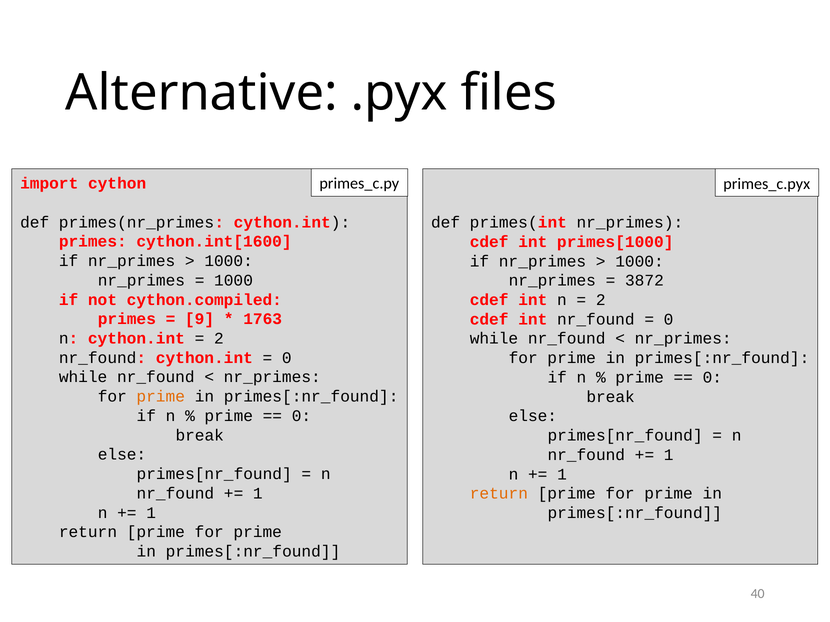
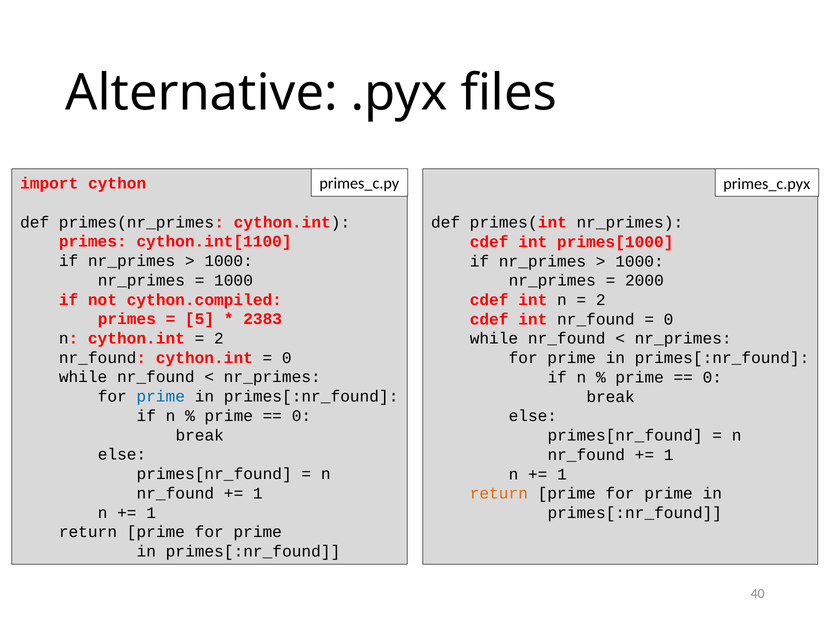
cython.int[1600: cython.int[1600 -> cython.int[1100
3872: 3872 -> 2000
9: 9 -> 5
1763: 1763 -> 2383
prime at (161, 397) colour: orange -> blue
